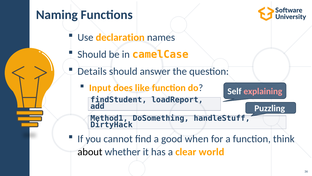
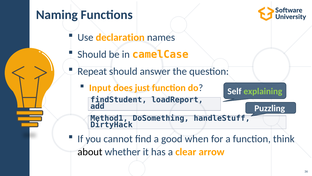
Details: Details -> Repeat
like: like -> just
explaining colour: pink -> light green
world: world -> arrow
